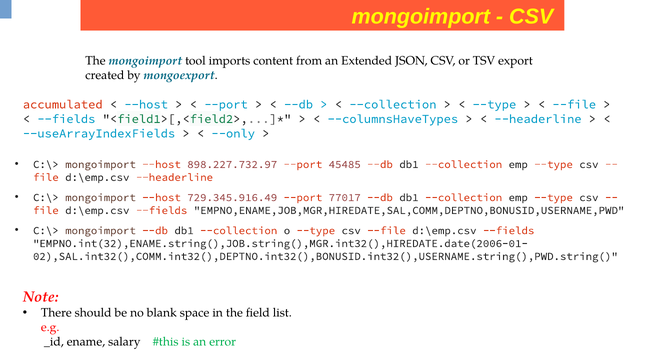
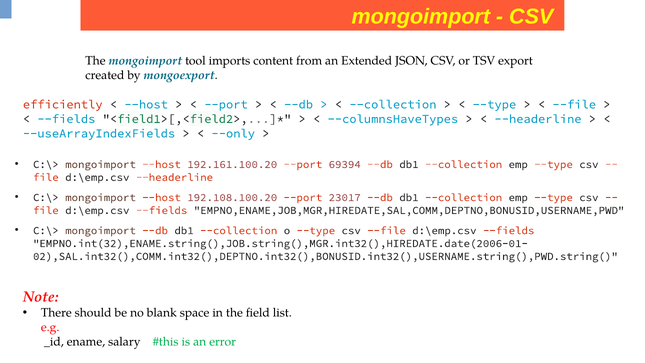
accumulated: accumulated -> efficiently
898.227.732.97: 898.227.732.97 -> 192.161.100.20
45485: 45485 -> 69394
729.345.916.49: 729.345.916.49 -> 192.108.100.20
77017: 77017 -> 23017
